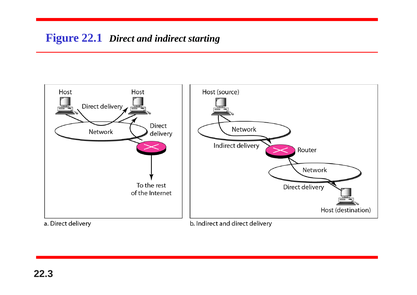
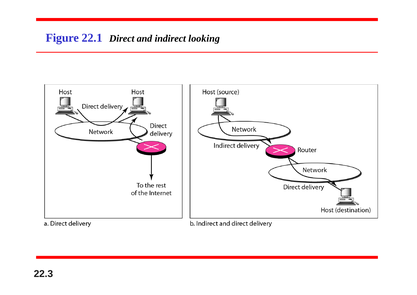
starting: starting -> looking
